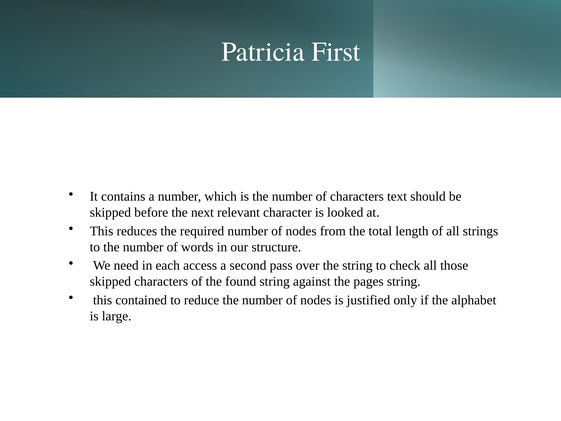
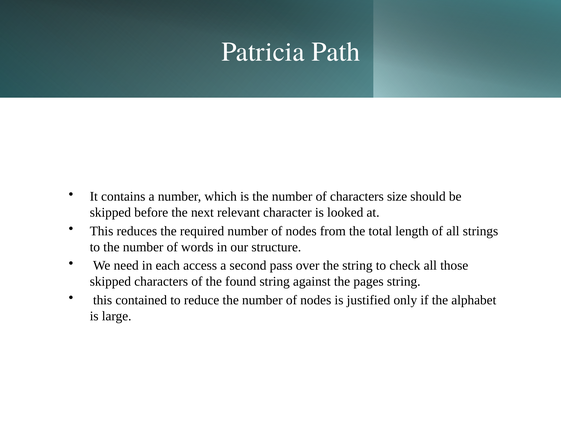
First: First -> Path
text: text -> size
